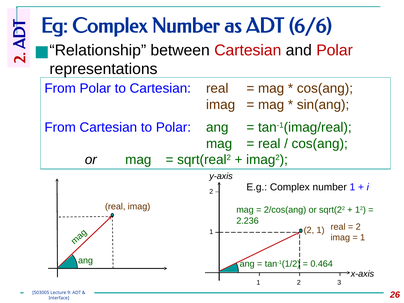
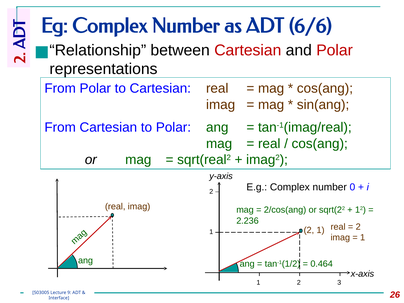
number 1: 1 -> 0
